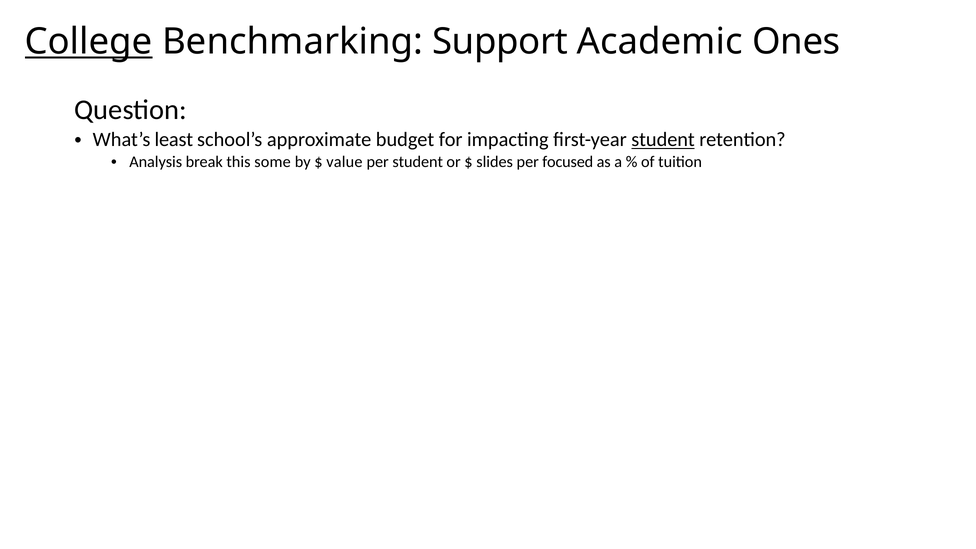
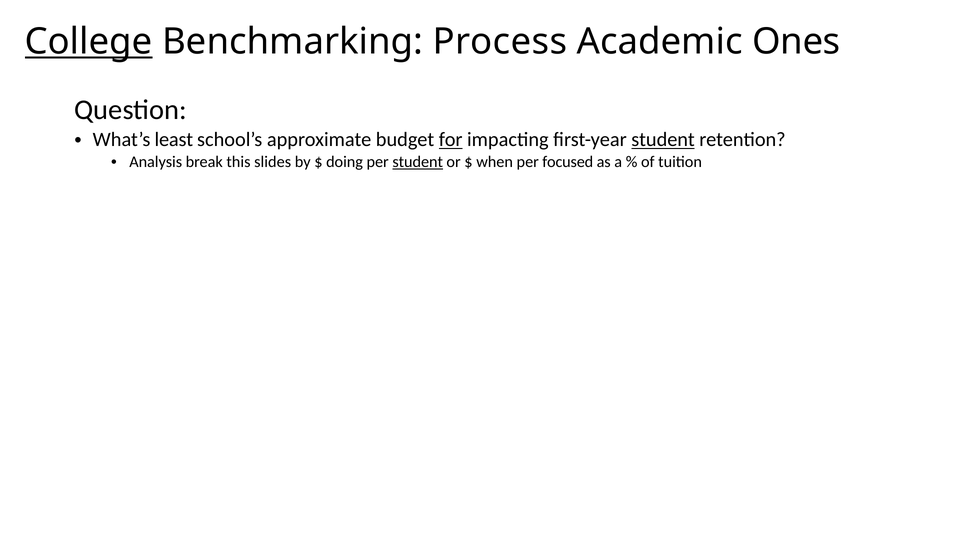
Support: Support -> Process
for underline: none -> present
some: some -> slides
value: value -> doing
student at (418, 162) underline: none -> present
slides: slides -> when
